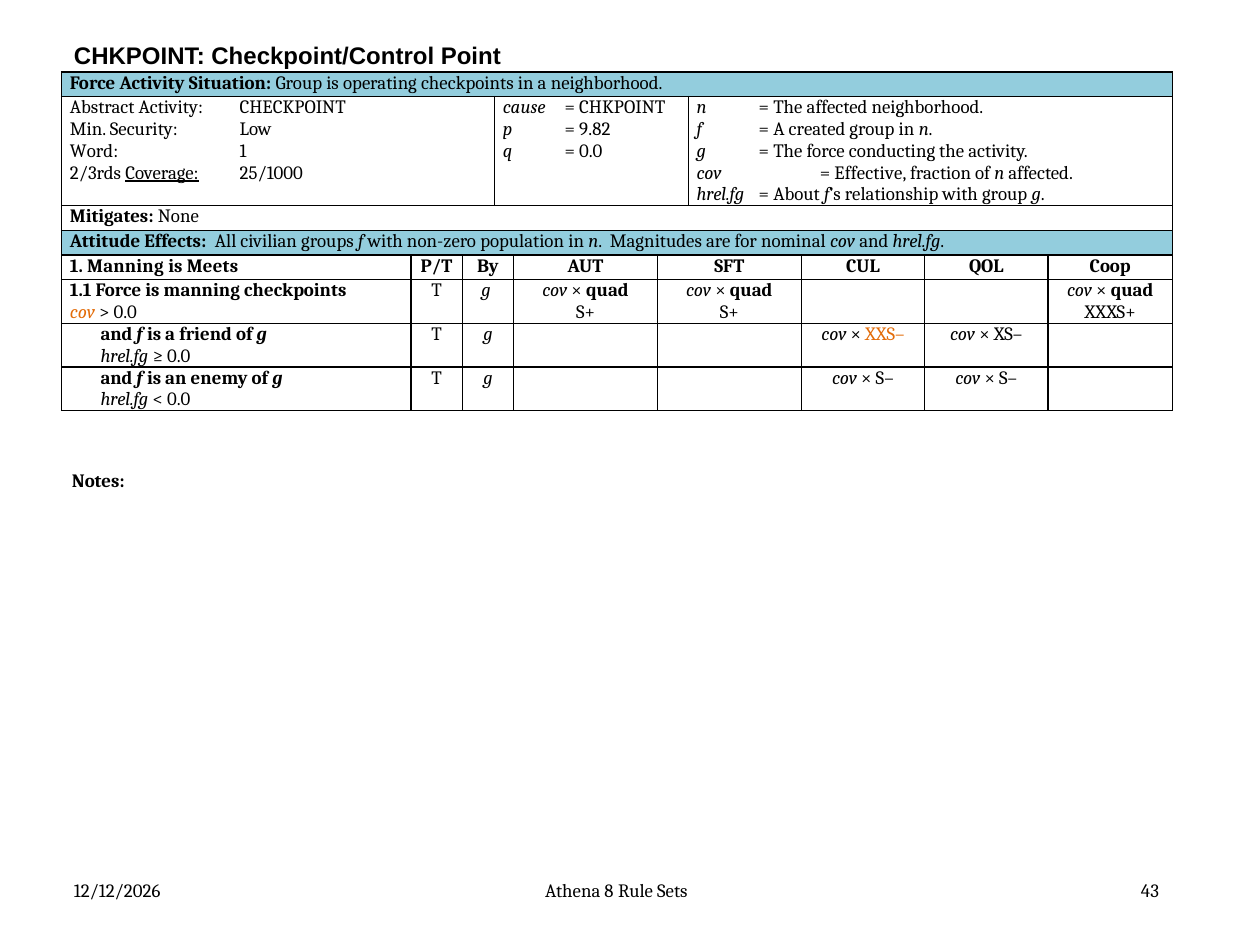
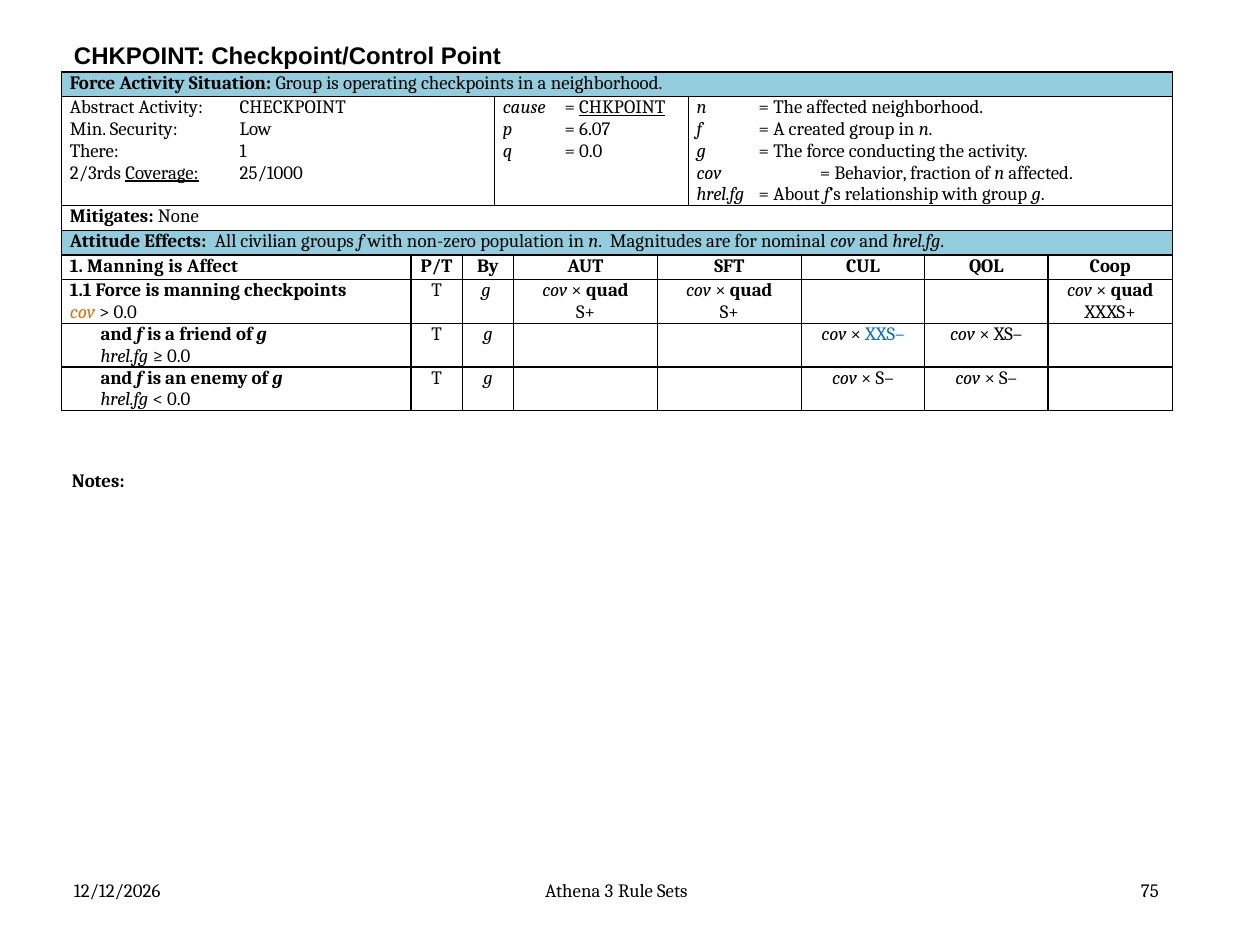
CHKPOINT at (622, 107) underline: none -> present
9.82: 9.82 -> 6.07
Word: Word -> There
Effective: Effective -> Behavior
Meets: Meets -> Affect
XXS– colour: orange -> blue
8: 8 -> 3
43: 43 -> 75
